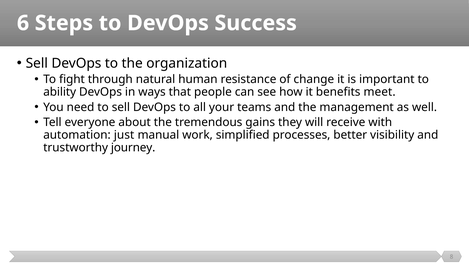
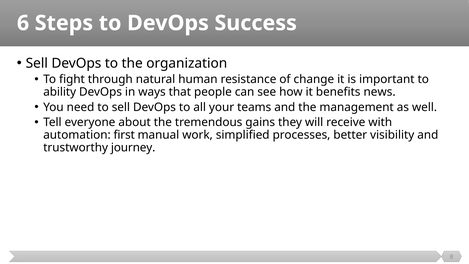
meet: meet -> news
just: just -> first
